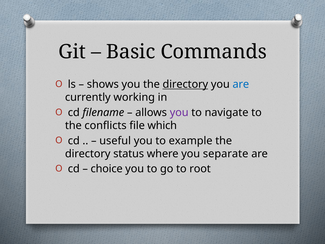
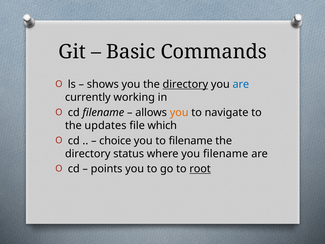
you at (179, 112) colour: purple -> orange
conflicts: conflicts -> updates
useful: useful -> choice
to example: example -> filename
you separate: separate -> filename
choice: choice -> points
root underline: none -> present
